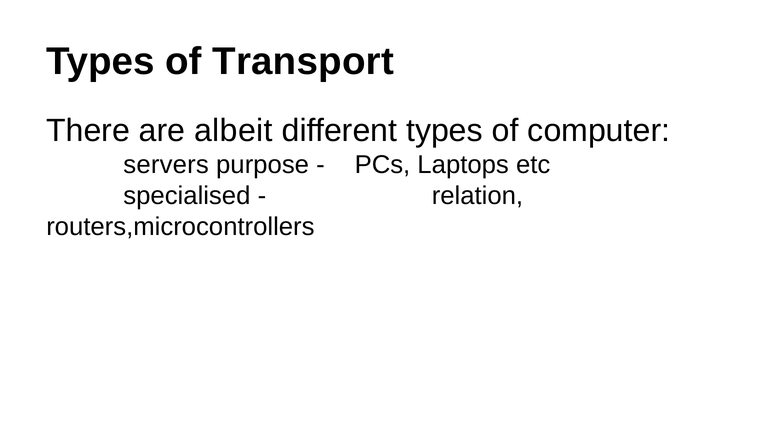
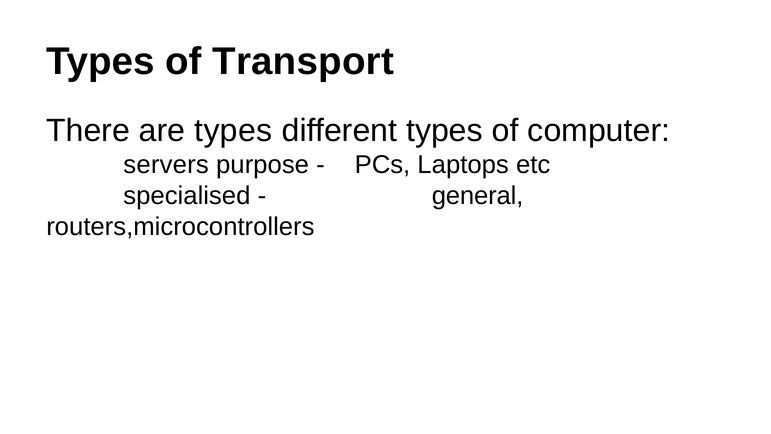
are albeit: albeit -> types
relation: relation -> general
